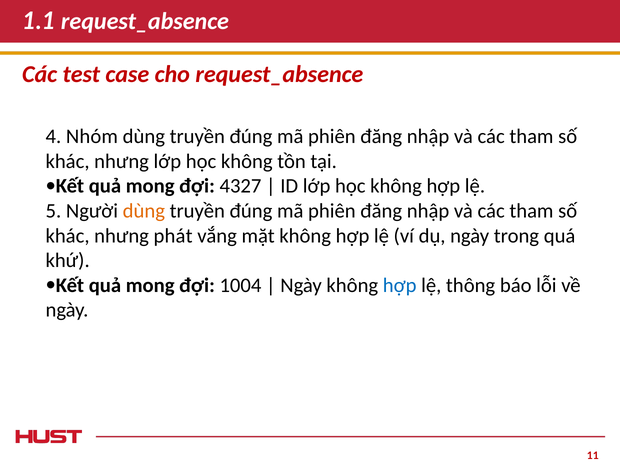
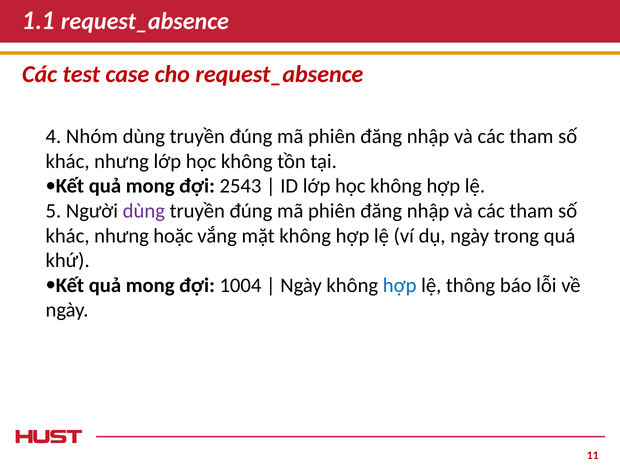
4327: 4327 -> 2543
dùng at (144, 211) colour: orange -> purple
phát: phát -> hoặc
